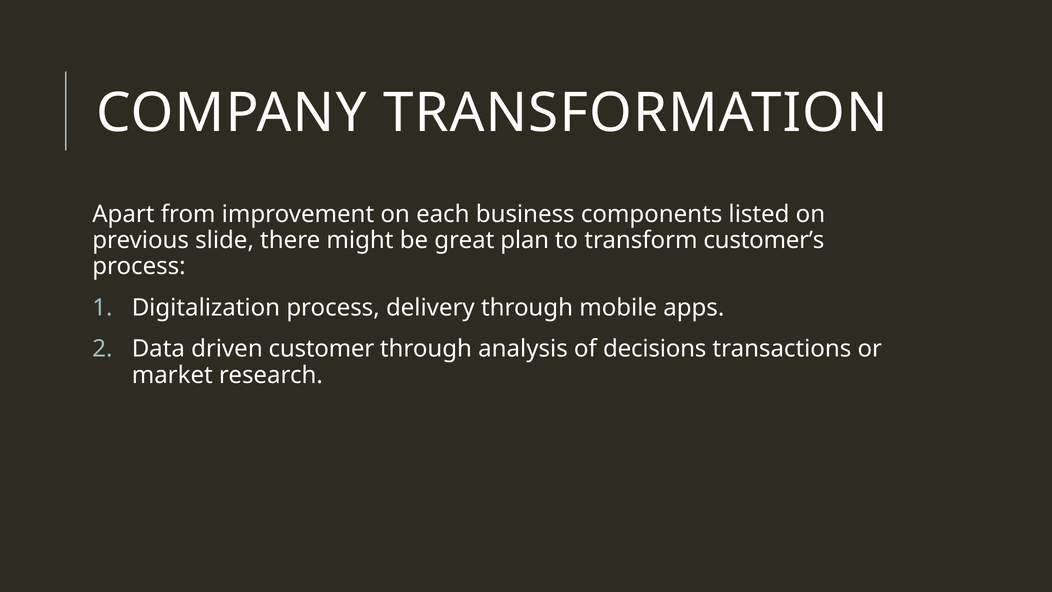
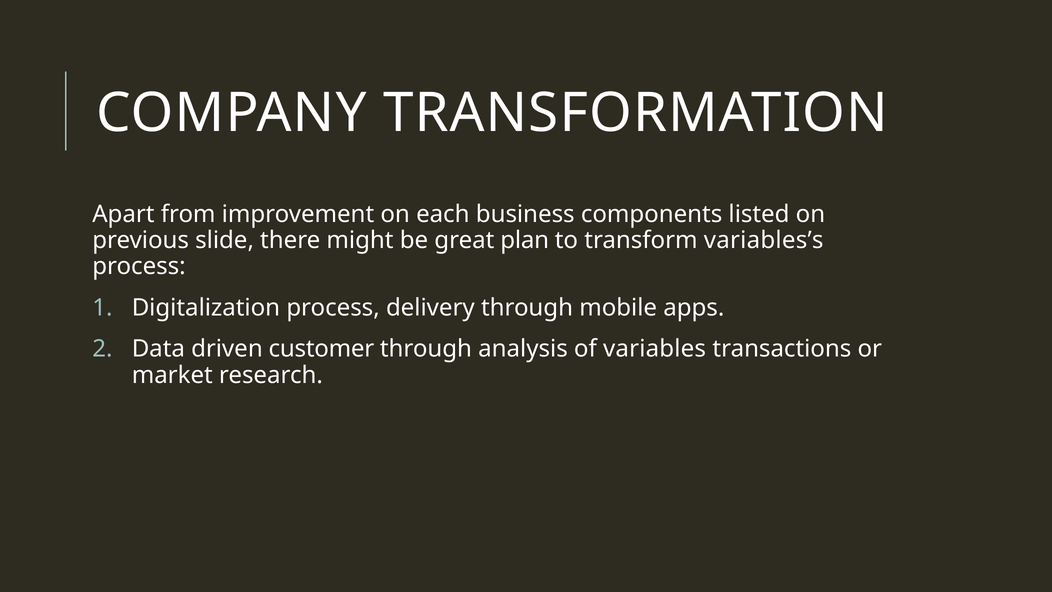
customer’s: customer’s -> variables’s
decisions: decisions -> variables
